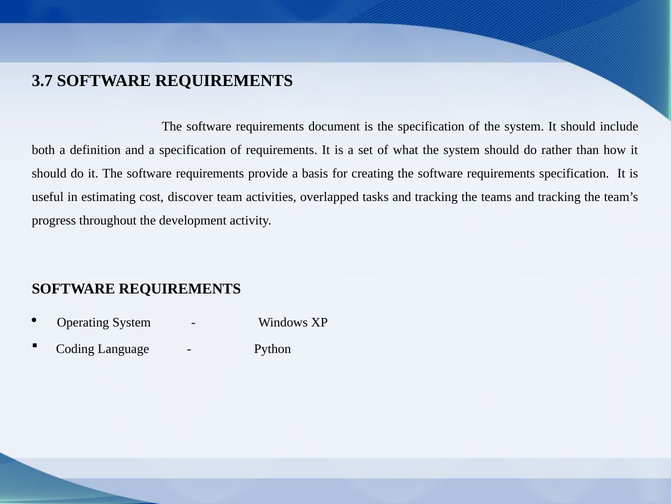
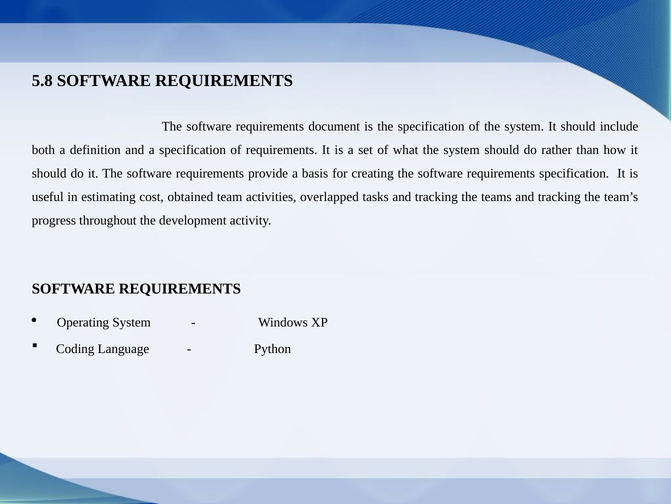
3.7: 3.7 -> 5.8
discover: discover -> obtained
